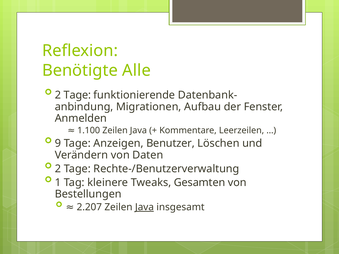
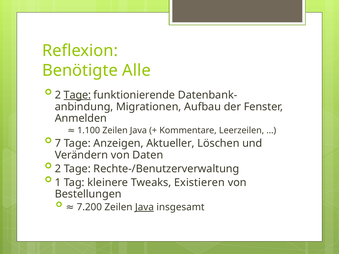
Tage at (77, 95) underline: none -> present
9: 9 -> 7
Benutzer: Benutzer -> Aktueller
Gesamten: Gesamten -> Existieren
2.207: 2.207 -> 7.200
